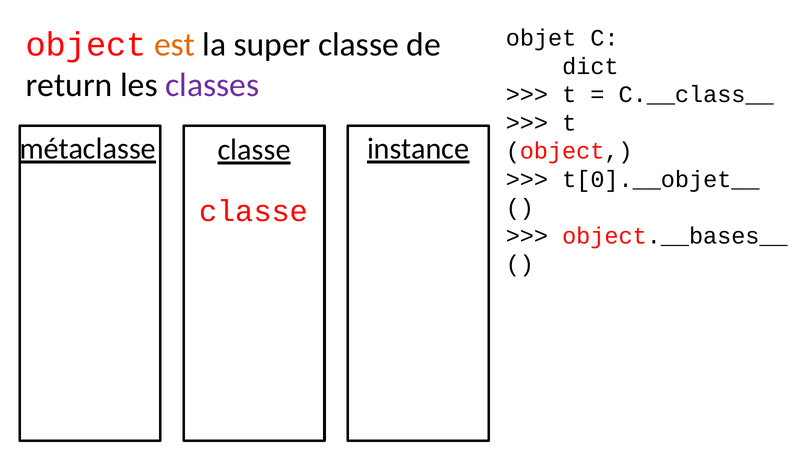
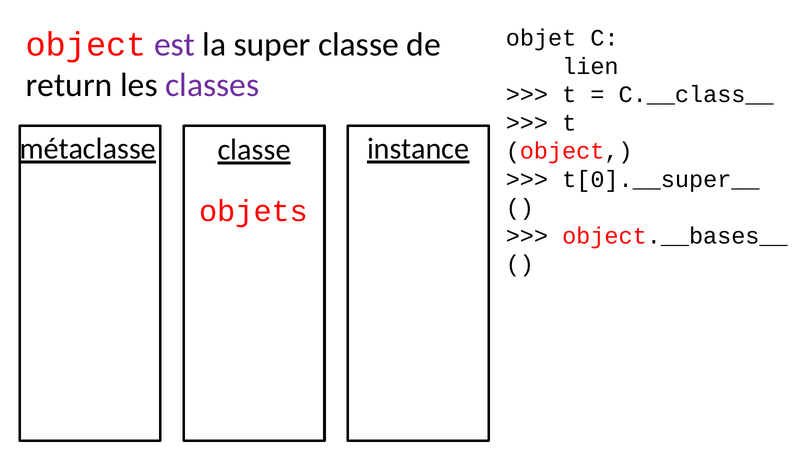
est colour: orange -> purple
dict: dict -> lien
t[0].__objet__: t[0].__objet__ -> t[0].__super__
classe at (254, 211): classe -> objets
